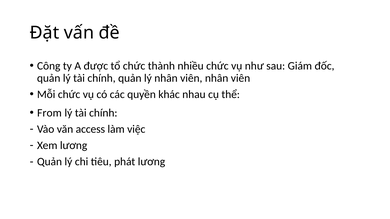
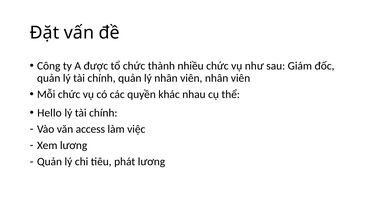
From: From -> Hello
